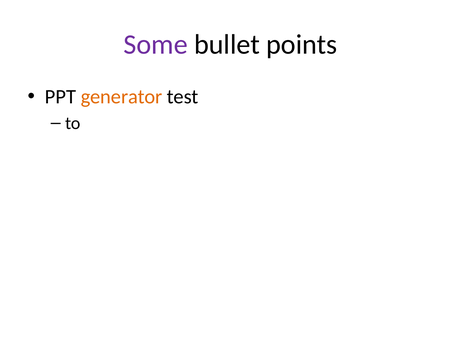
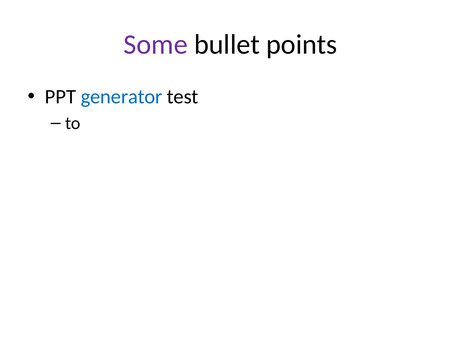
generator colour: orange -> blue
